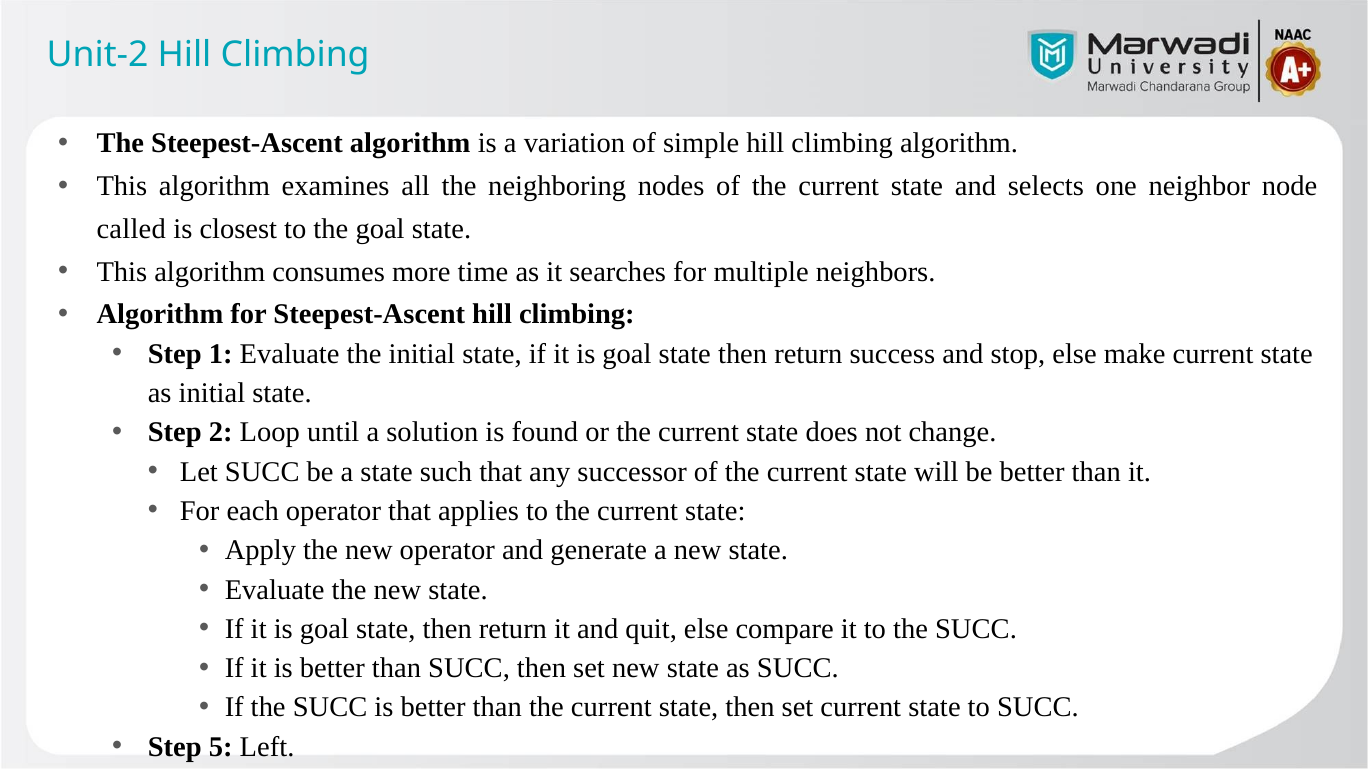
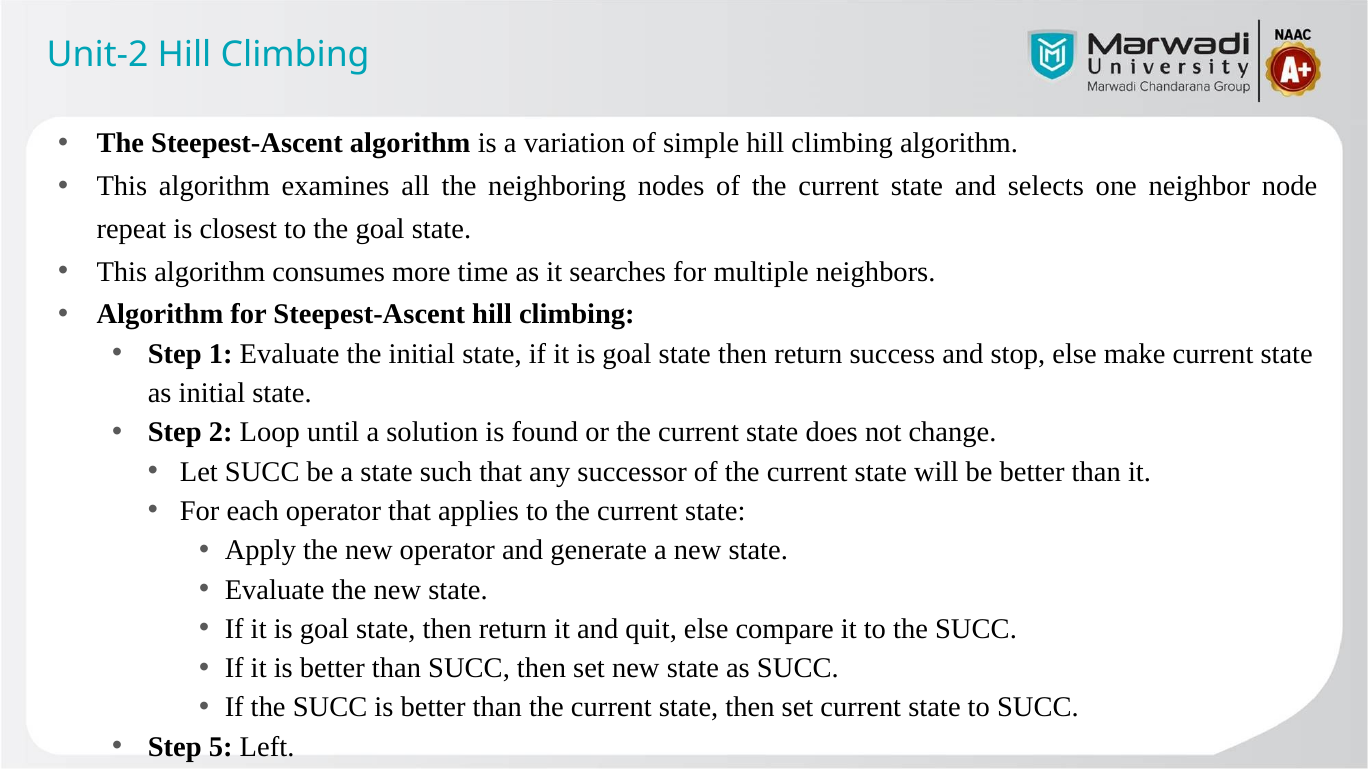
called: called -> repeat
